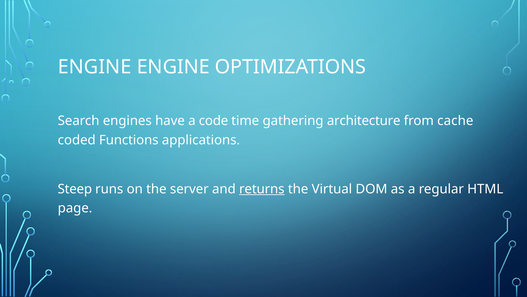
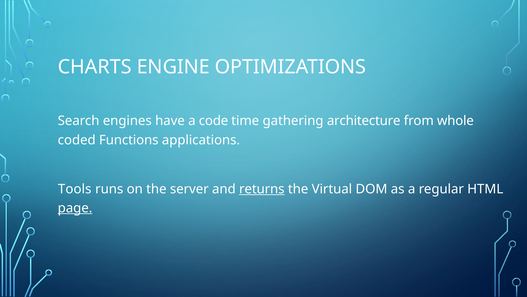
ENGINE at (95, 67): ENGINE -> CHARTS
cache: cache -> whole
Steep: Steep -> Tools
page underline: none -> present
